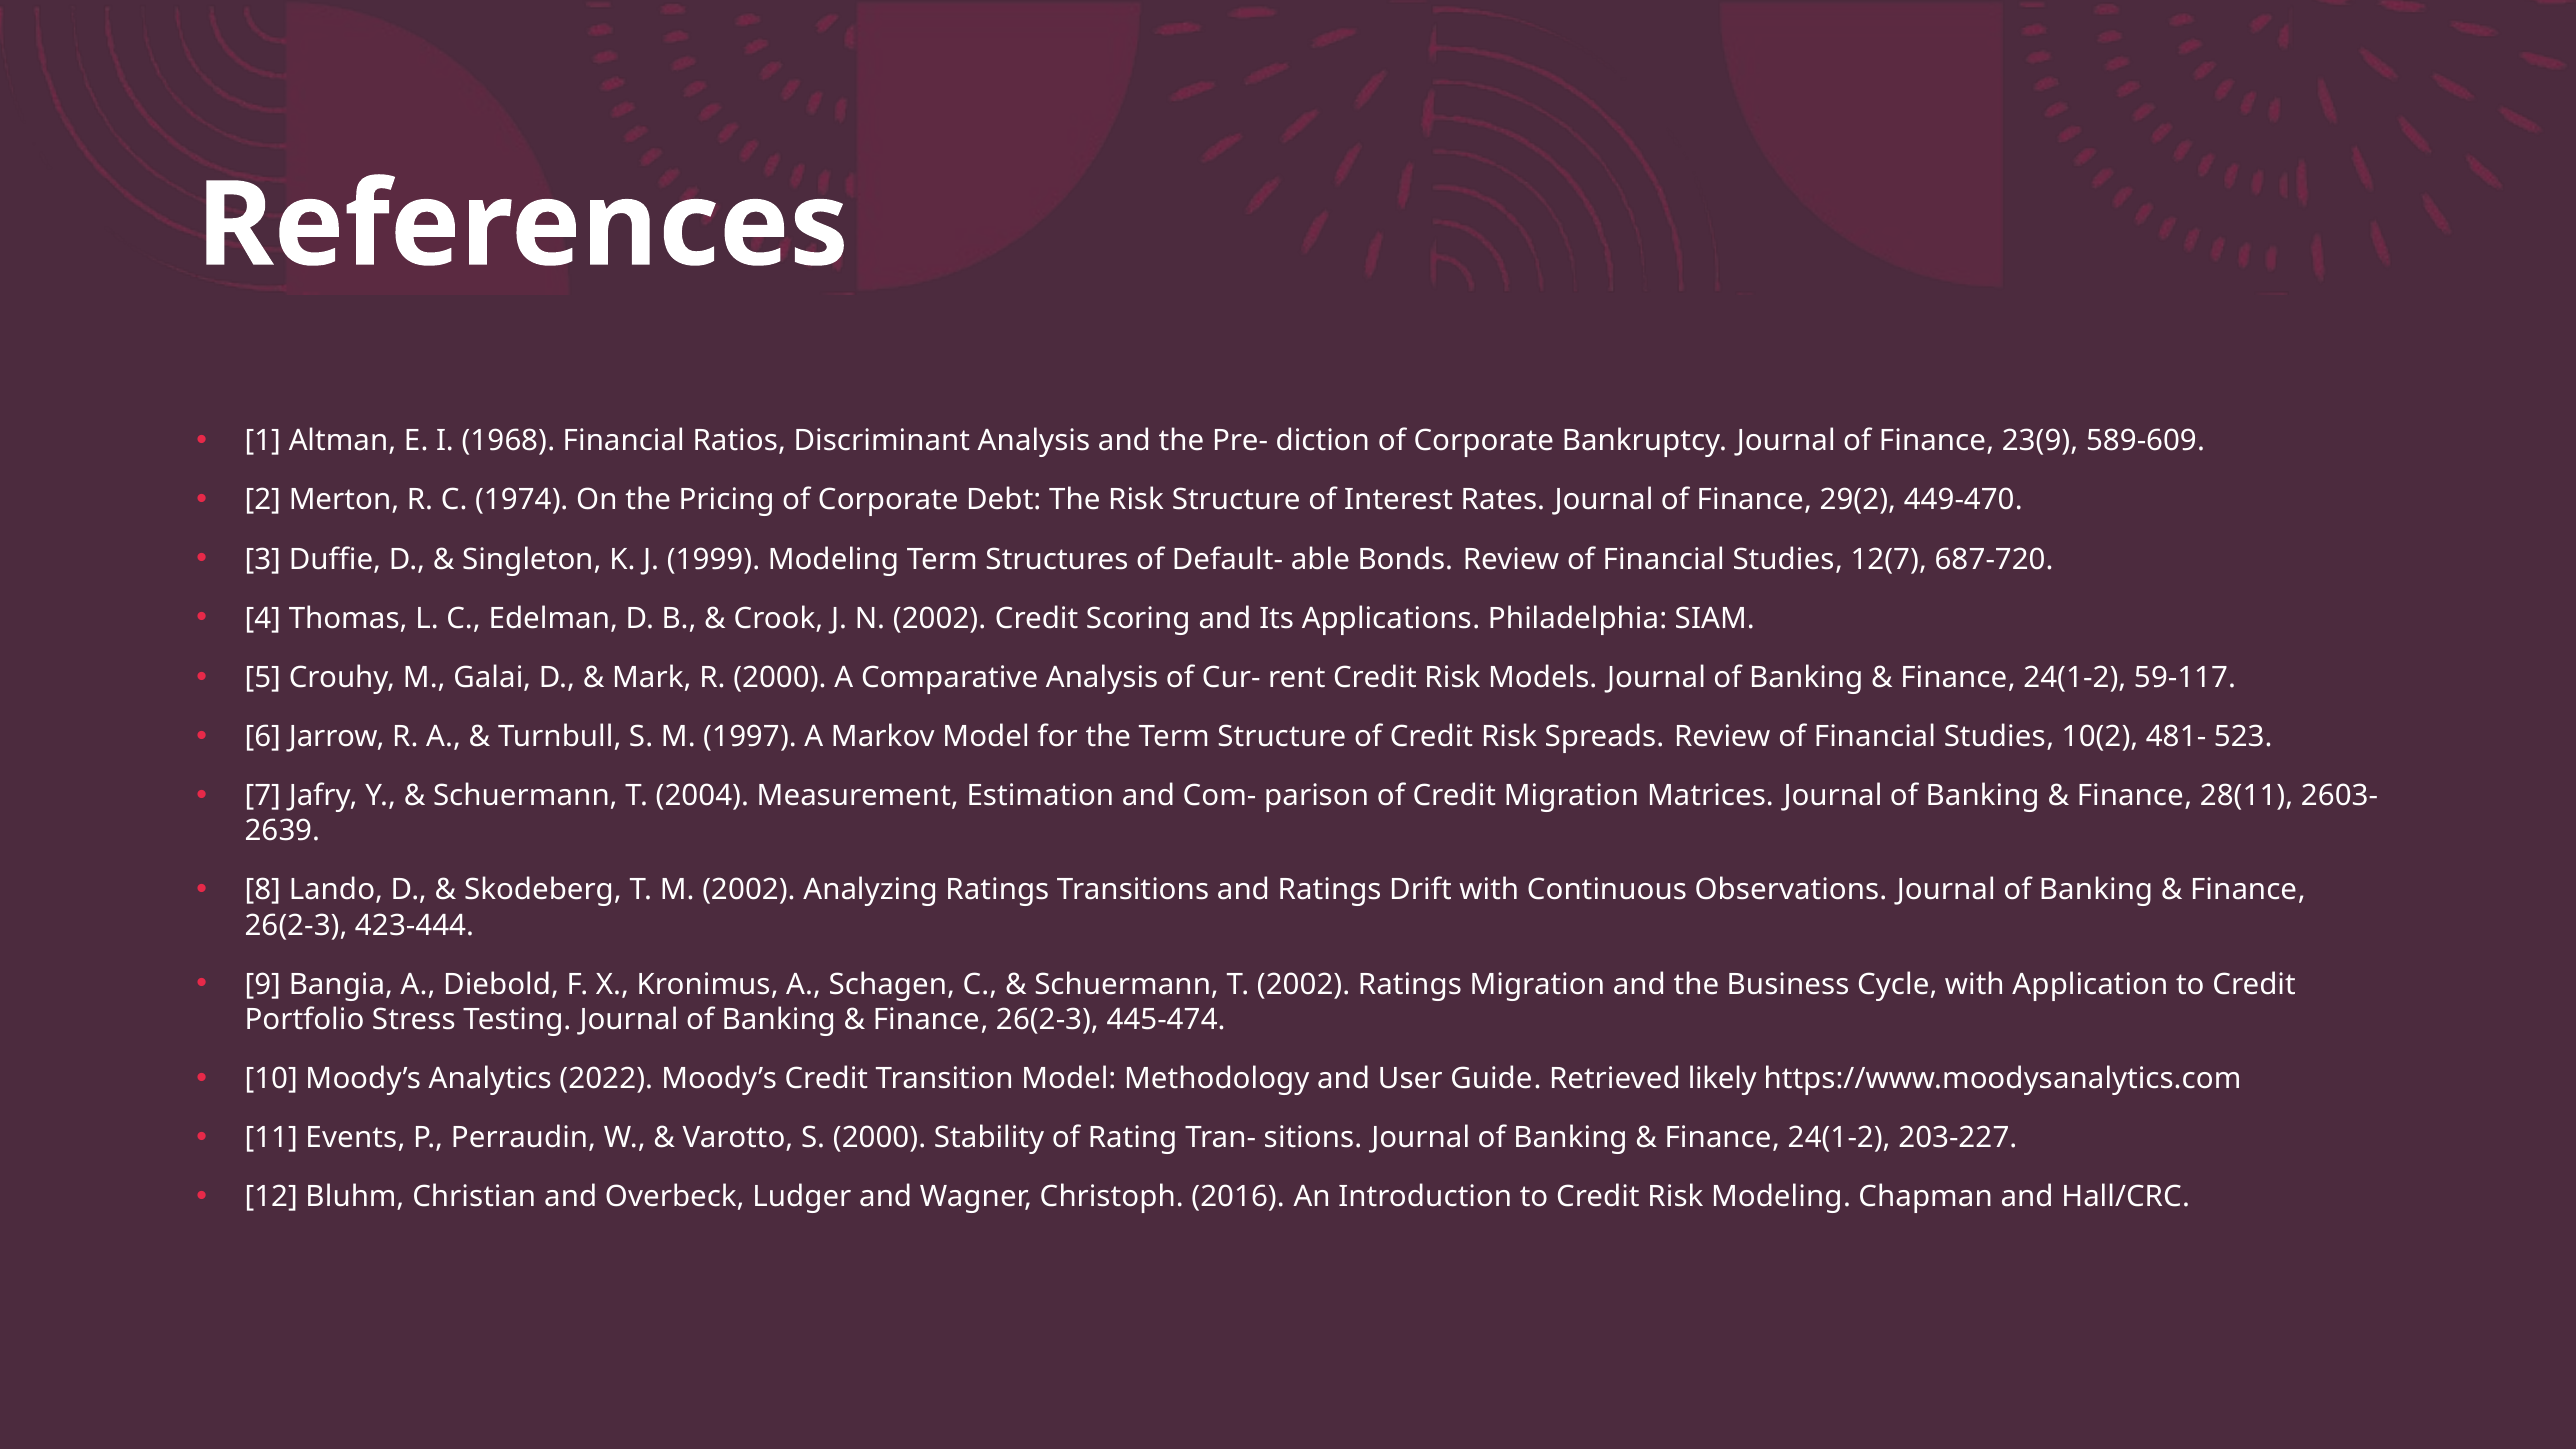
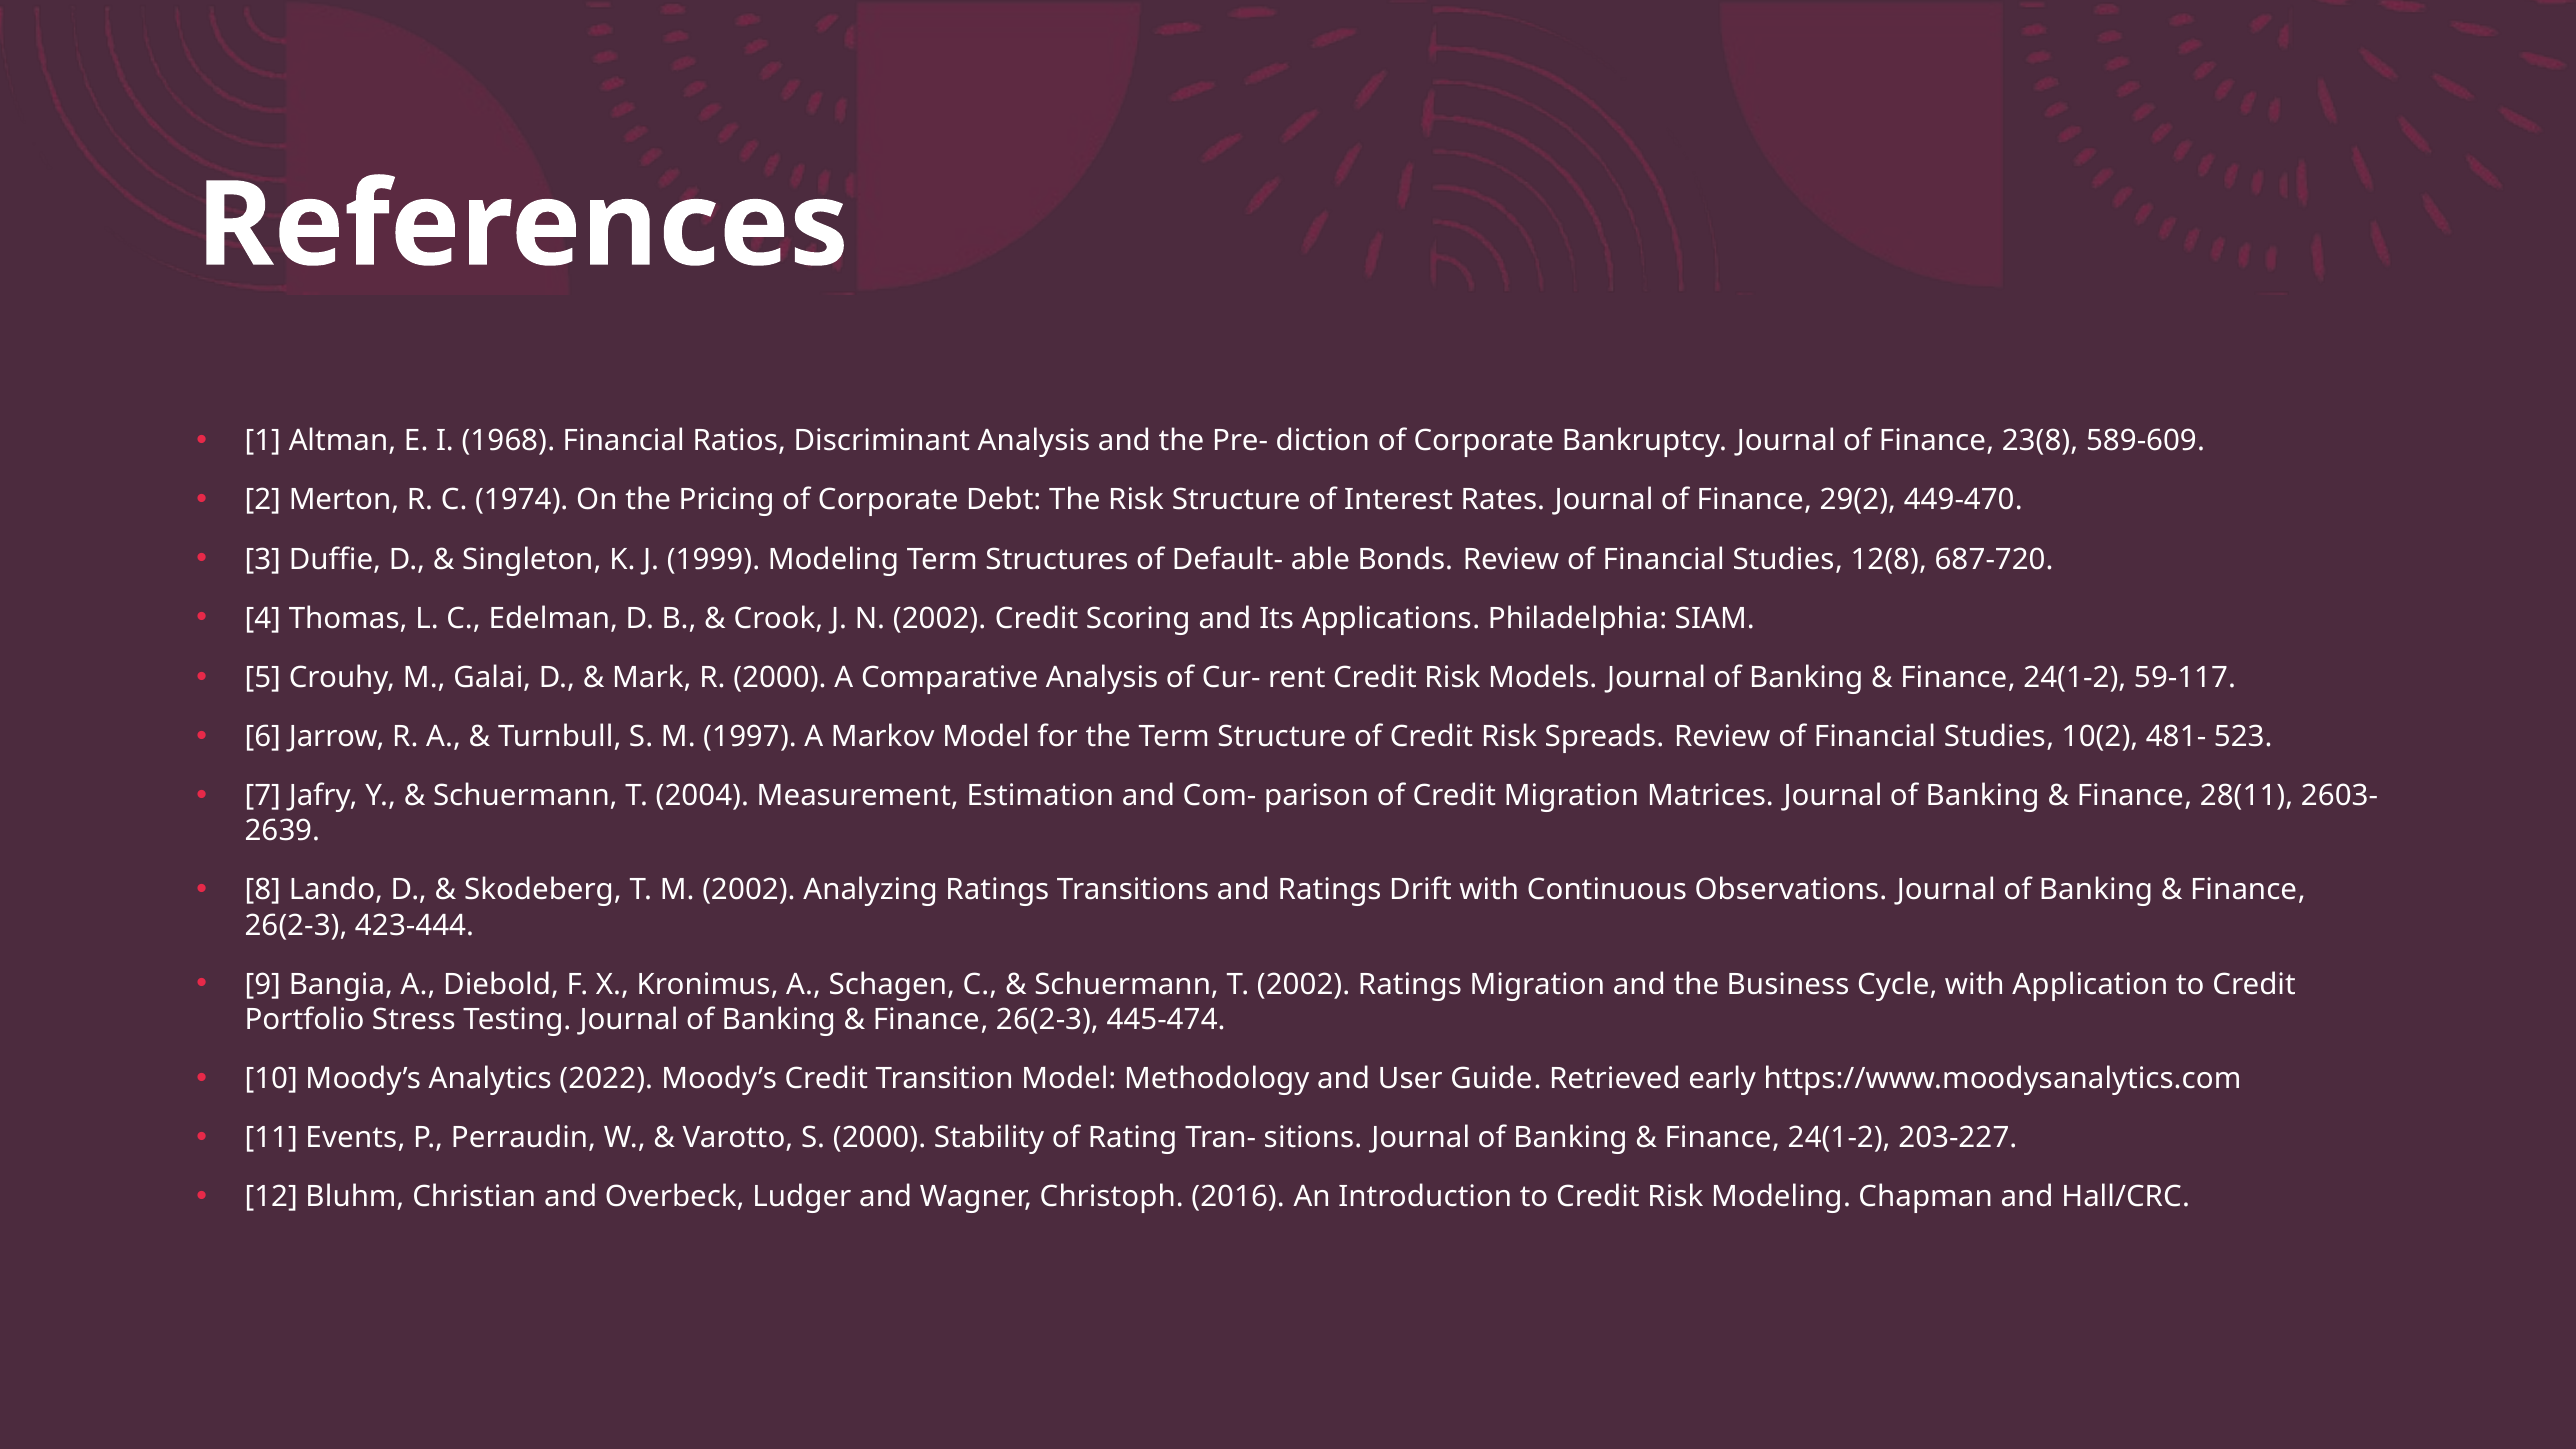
23(9: 23(9 -> 23(8
12(7: 12(7 -> 12(8
likely: likely -> early
